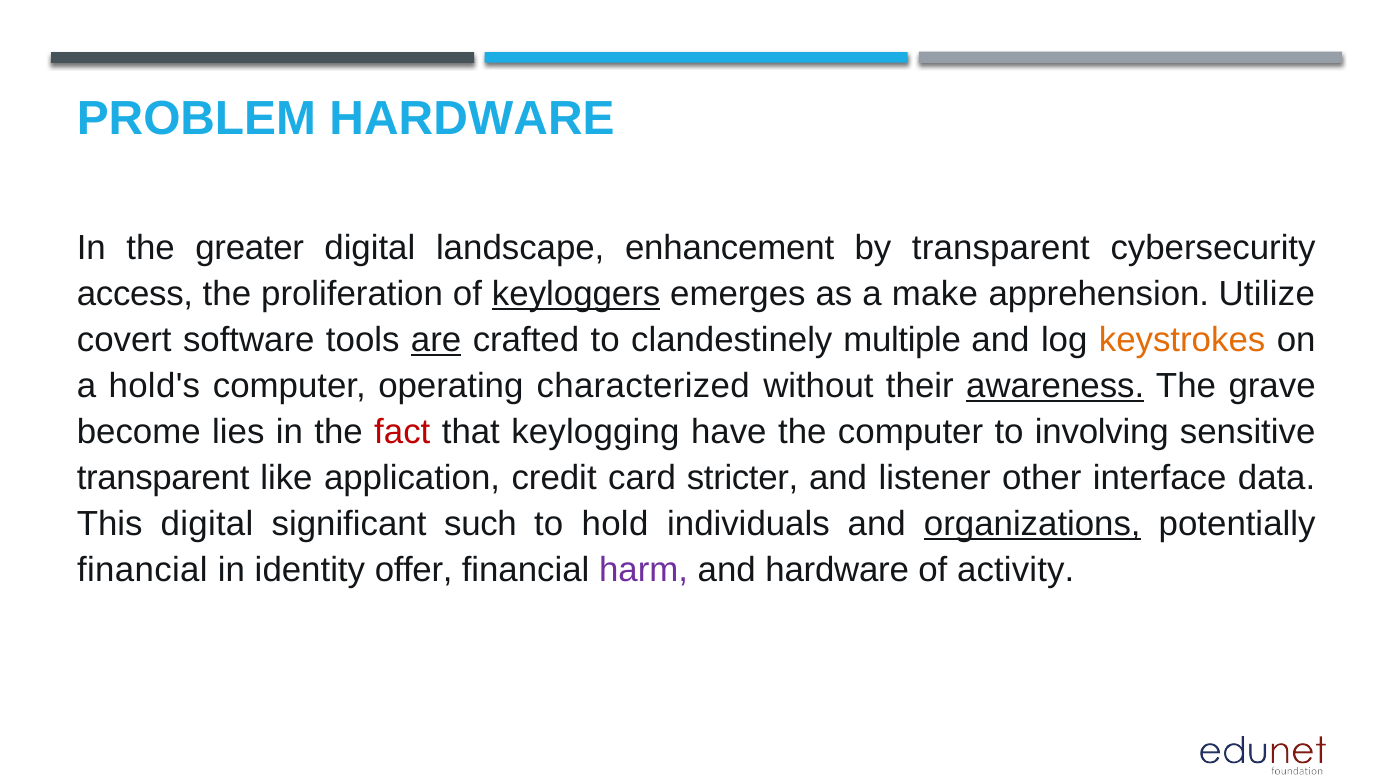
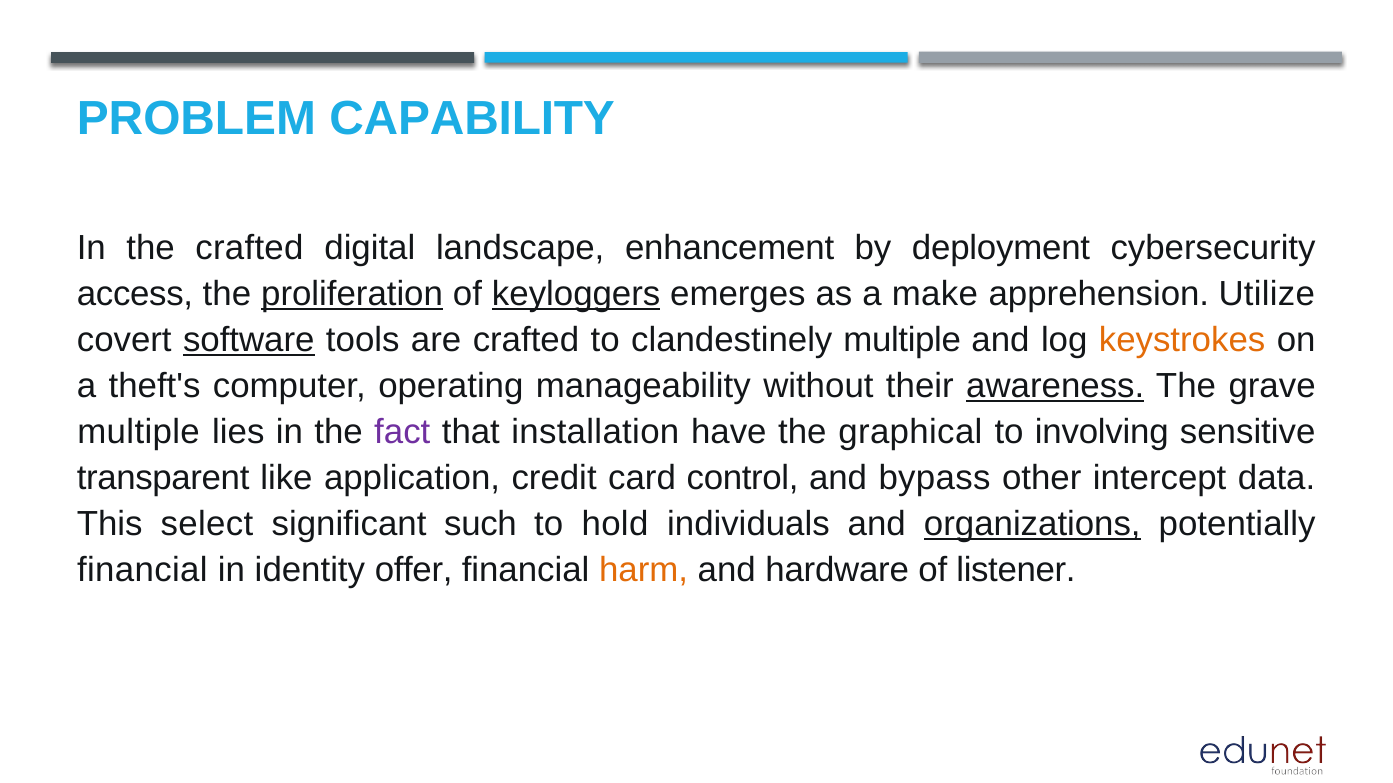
PROBLEM HARDWARE: HARDWARE -> CAPABILITY
the greater: greater -> crafted
by transparent: transparent -> deployment
proliferation underline: none -> present
software underline: none -> present
are underline: present -> none
hold's: hold's -> theft's
characterized: characterized -> manageability
become at (139, 432): become -> multiple
fact colour: red -> purple
keylogging: keylogging -> installation
the computer: computer -> graphical
stricter: stricter -> control
listener: listener -> bypass
interface: interface -> intercept
This digital: digital -> select
harm colour: purple -> orange
activity: activity -> listener
